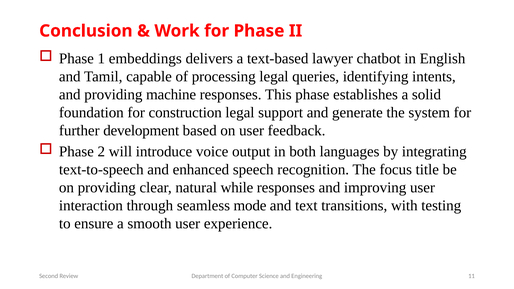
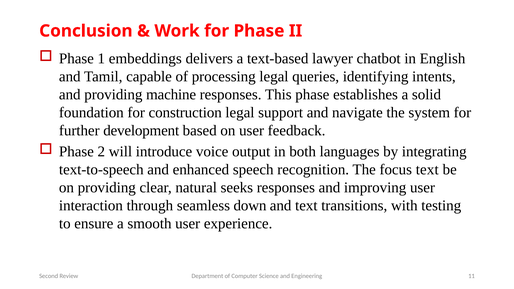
generate: generate -> navigate
focus title: title -> text
while: while -> seeks
mode: mode -> down
